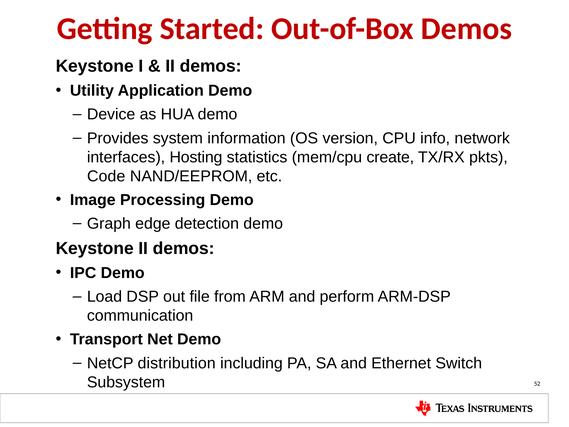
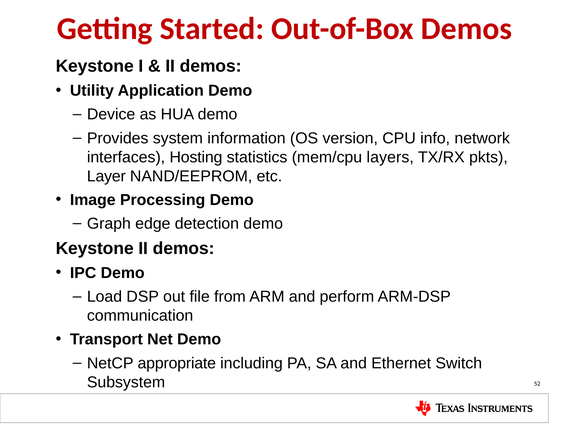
create: create -> layers
Code: Code -> Layer
distribution: distribution -> appropriate
